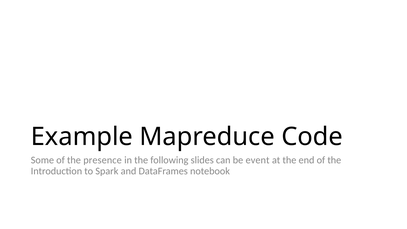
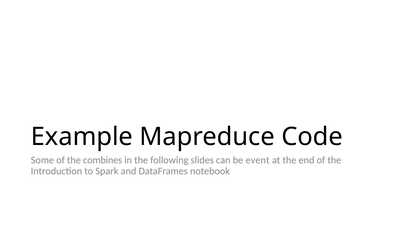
presence: presence -> combines
